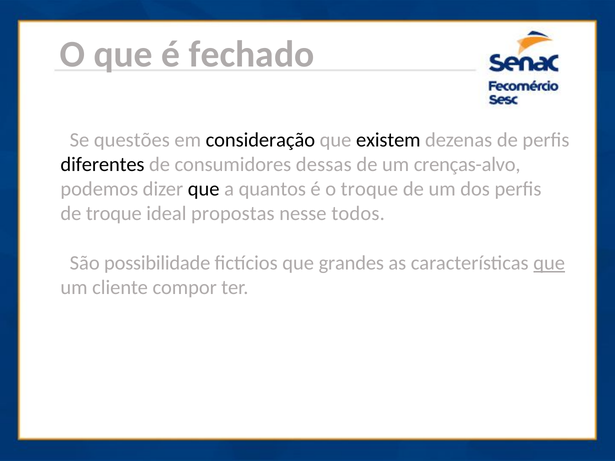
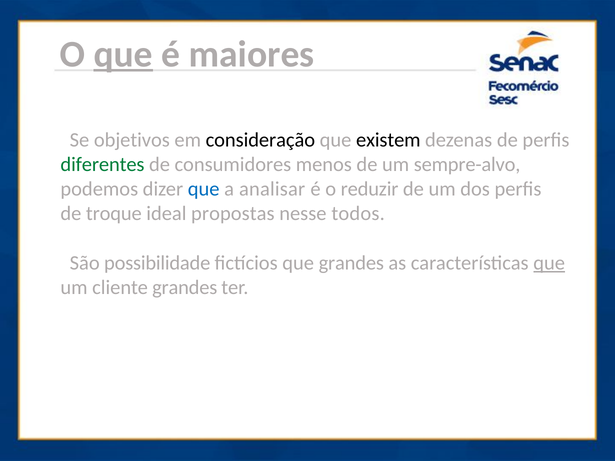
que at (123, 54) underline: none -> present
fechado: fechado -> maiores
questões: questões -> objetivos
diferentes colour: black -> green
dessas: dessas -> menos
crenças-alvo: crenças-alvo -> sempre-alvo
que at (204, 189) colour: black -> blue
quantos: quantos -> analisar
o troque: troque -> reduzir
cliente compor: compor -> grandes
